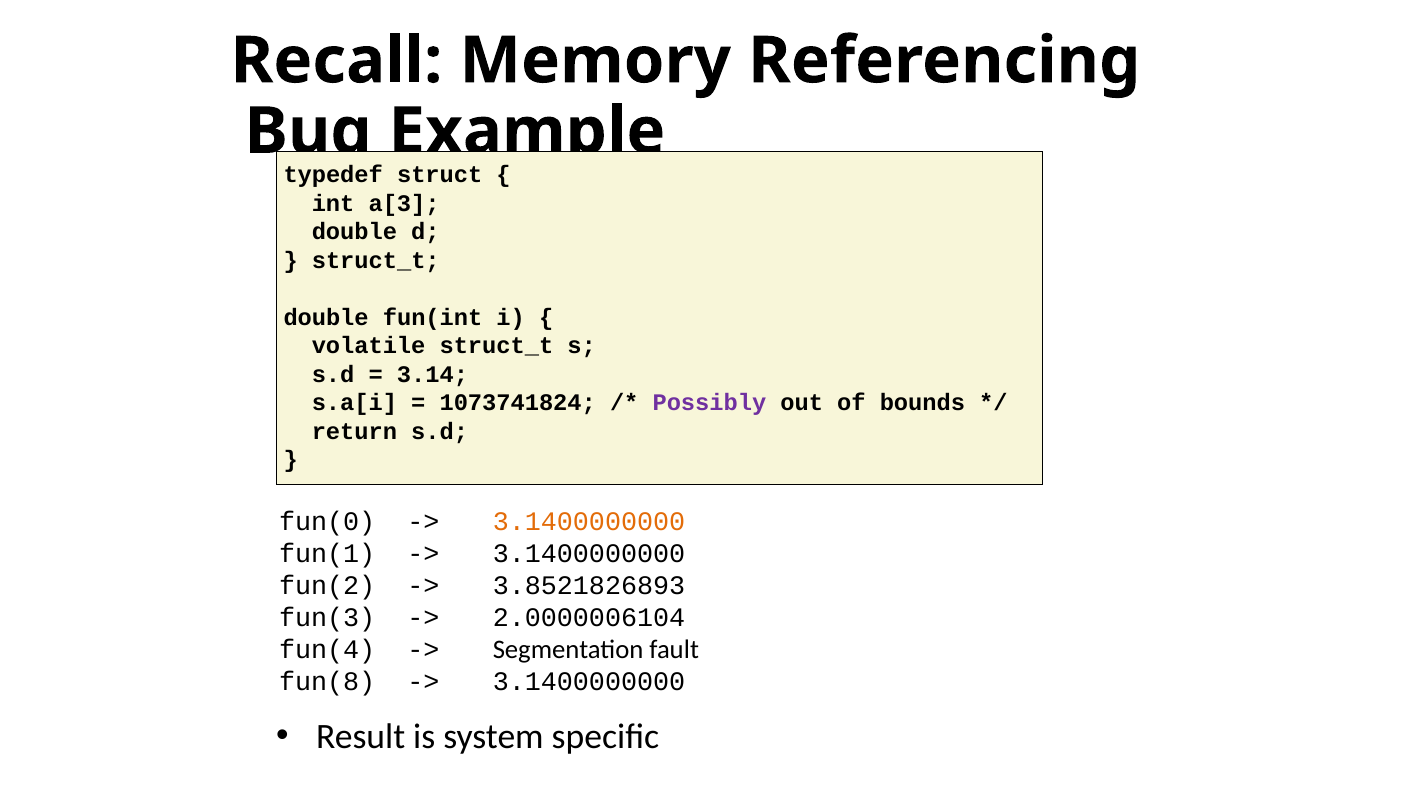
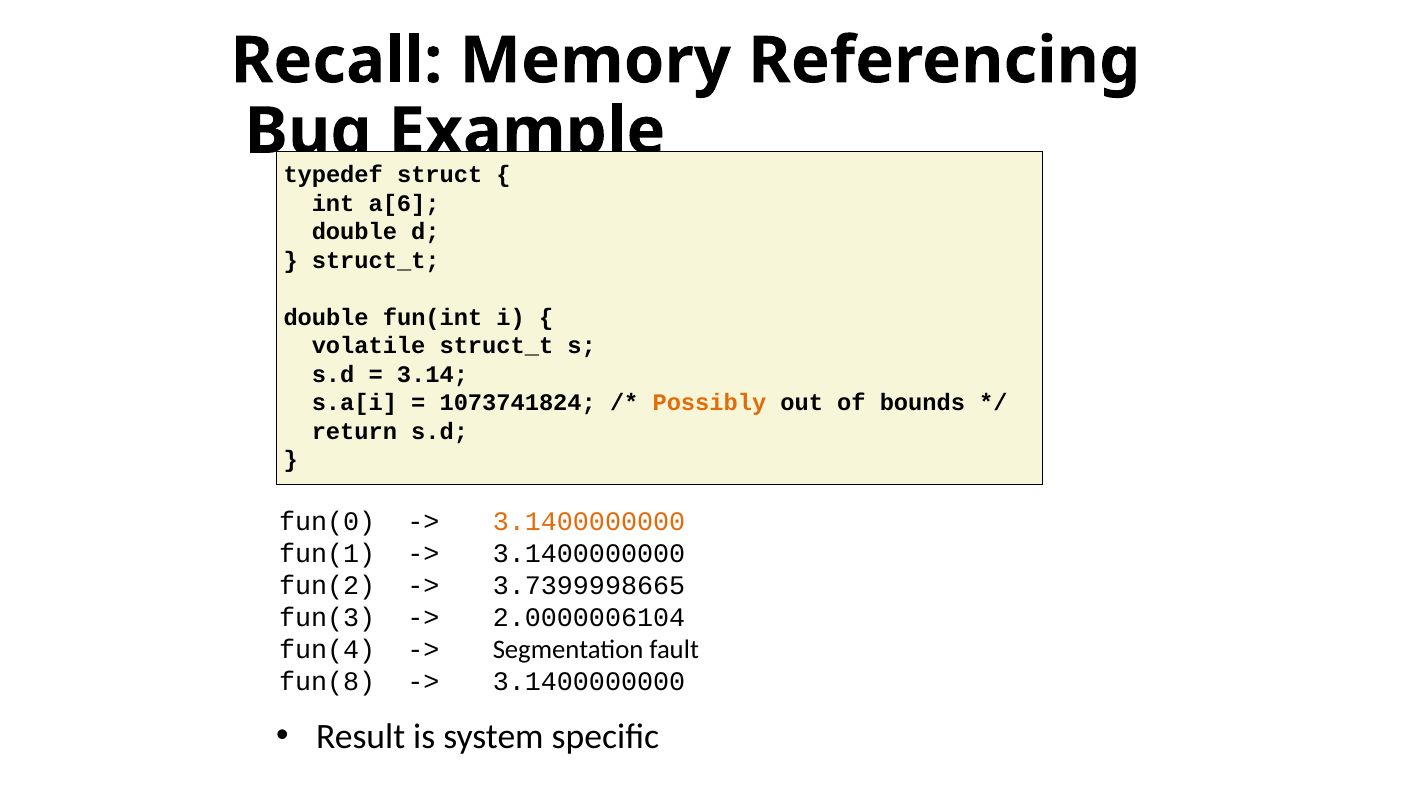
a[3: a[3 -> a[6
Possibly colour: purple -> orange
3.8521826893: 3.8521826893 -> 3.7399998665
